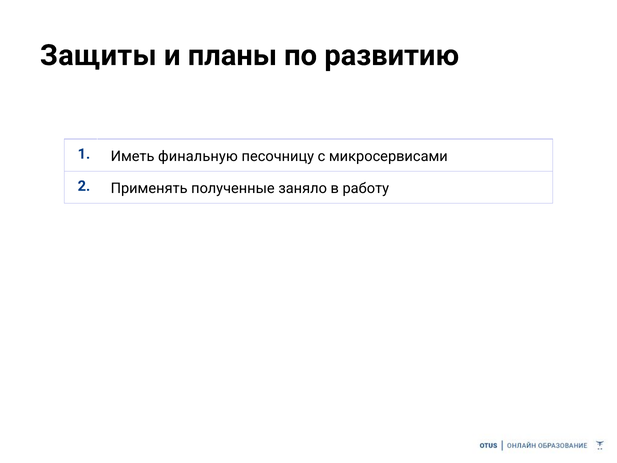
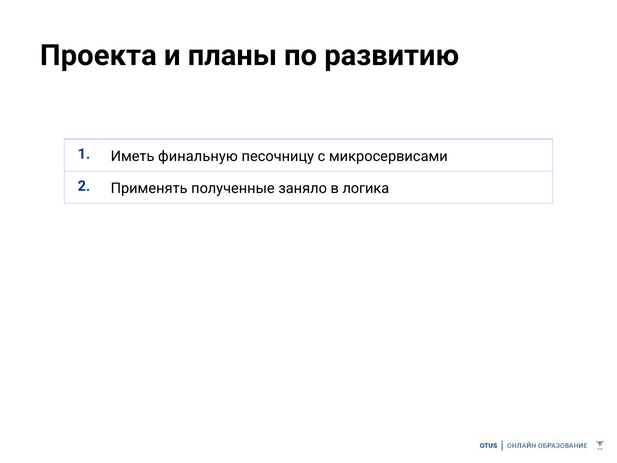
Защиты: Защиты -> Проекта
работу: работу -> логика
